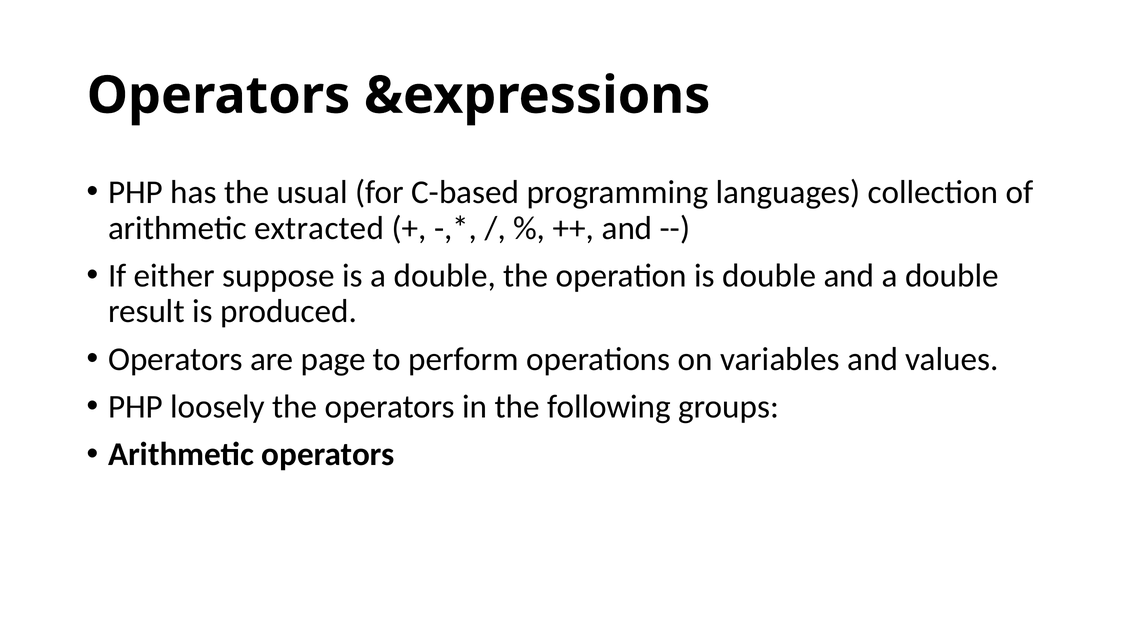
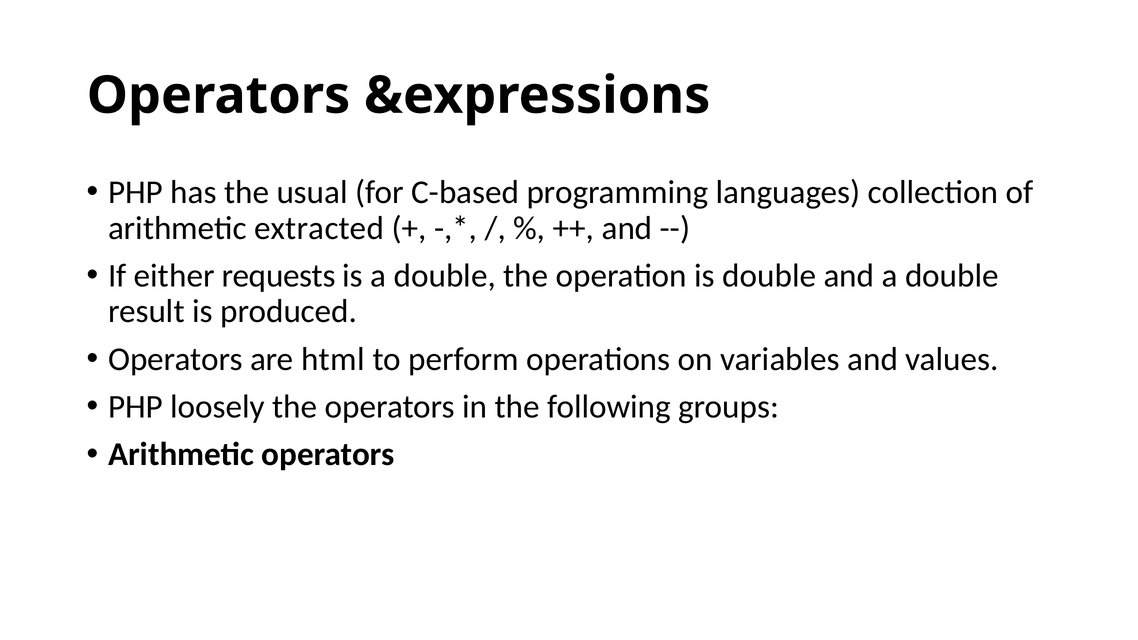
suppose: suppose -> requests
page: page -> html
